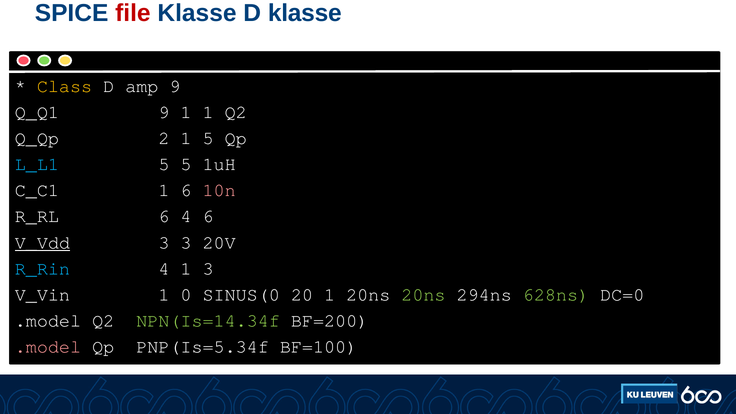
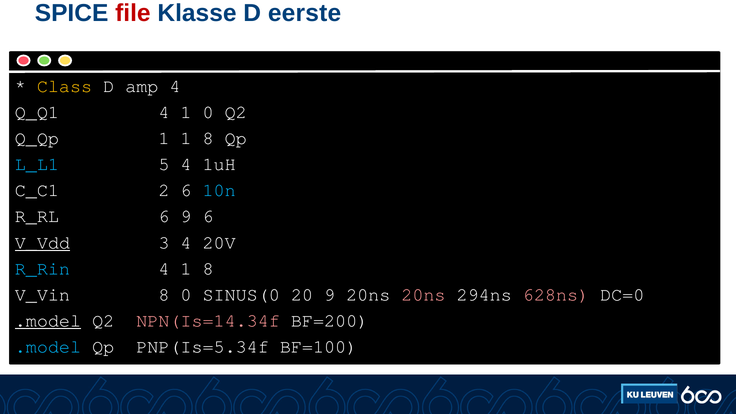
D klasse: klasse -> eerste
amp 9: 9 -> 4
Q_Q1 9: 9 -> 4
1 1: 1 -> 0
Q_Qp 2: 2 -> 1
5 at (208, 138): 5 -> 8
5 5: 5 -> 4
C_C1 1: 1 -> 2
10n colour: pink -> light blue
6 4: 4 -> 9
3 3: 3 -> 4
4 1 3: 3 -> 8
V_Vin 1: 1 -> 8
20 1: 1 -> 9
20ns at (423, 295) colour: light green -> pink
628ns colour: light green -> pink
.model at (48, 321) underline: none -> present
NPN(Is=14.34f colour: light green -> pink
.model at (48, 347) colour: pink -> light blue
